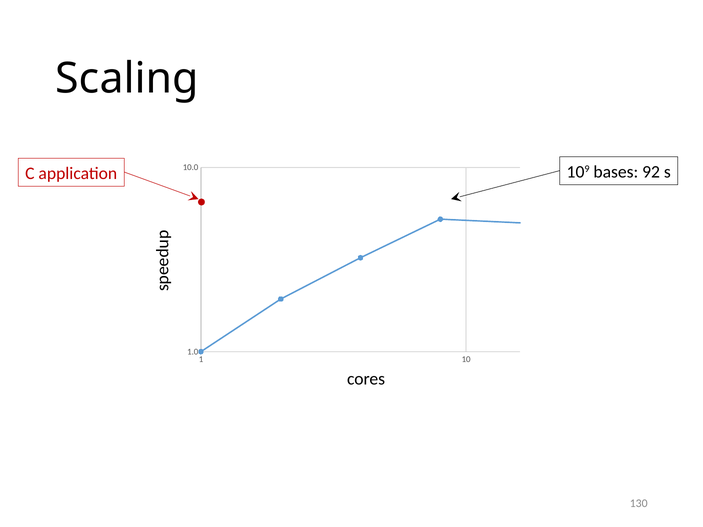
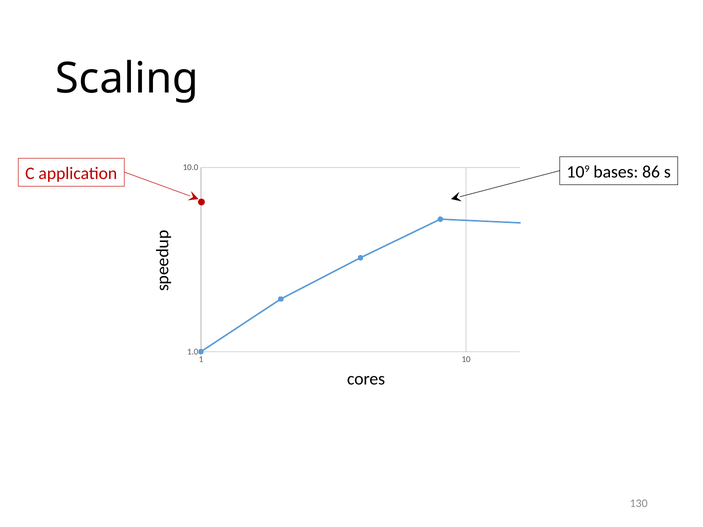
92: 92 -> 86
